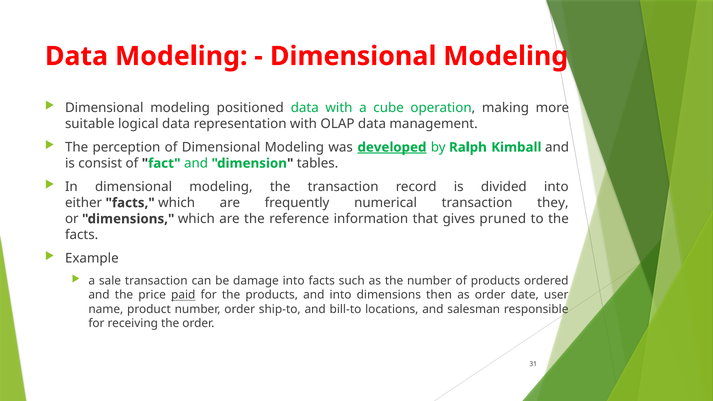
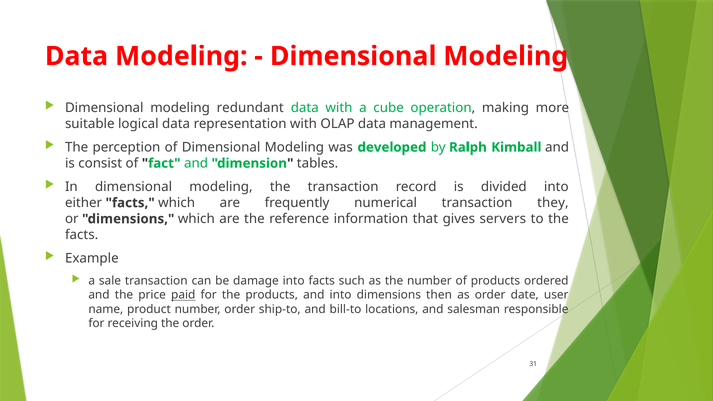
positioned: positioned -> redundant
developed underline: present -> none
pruned: pruned -> servers
